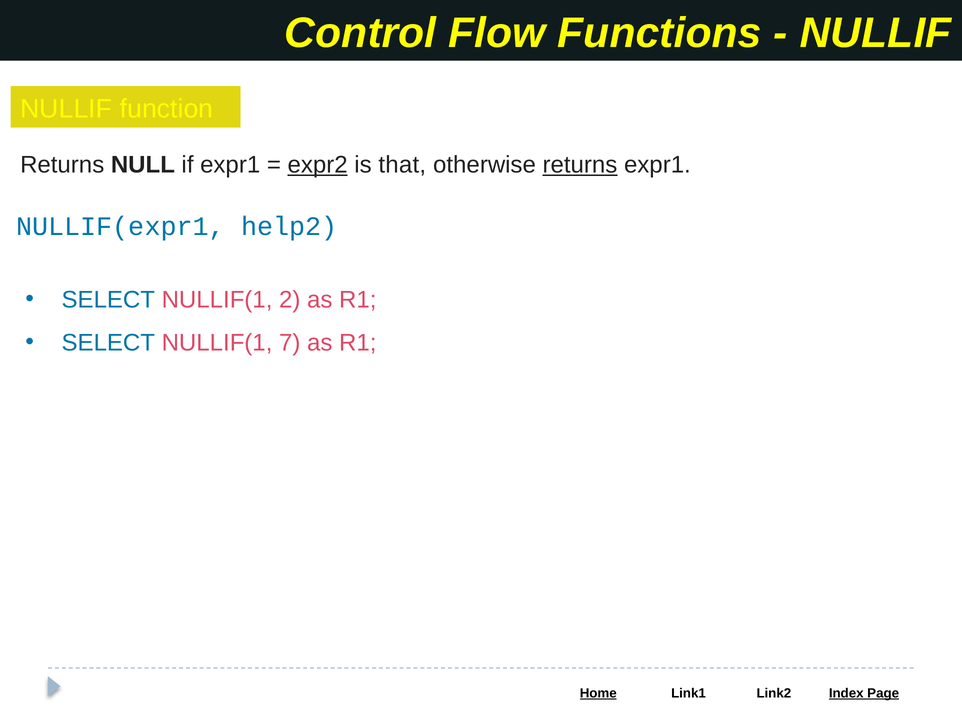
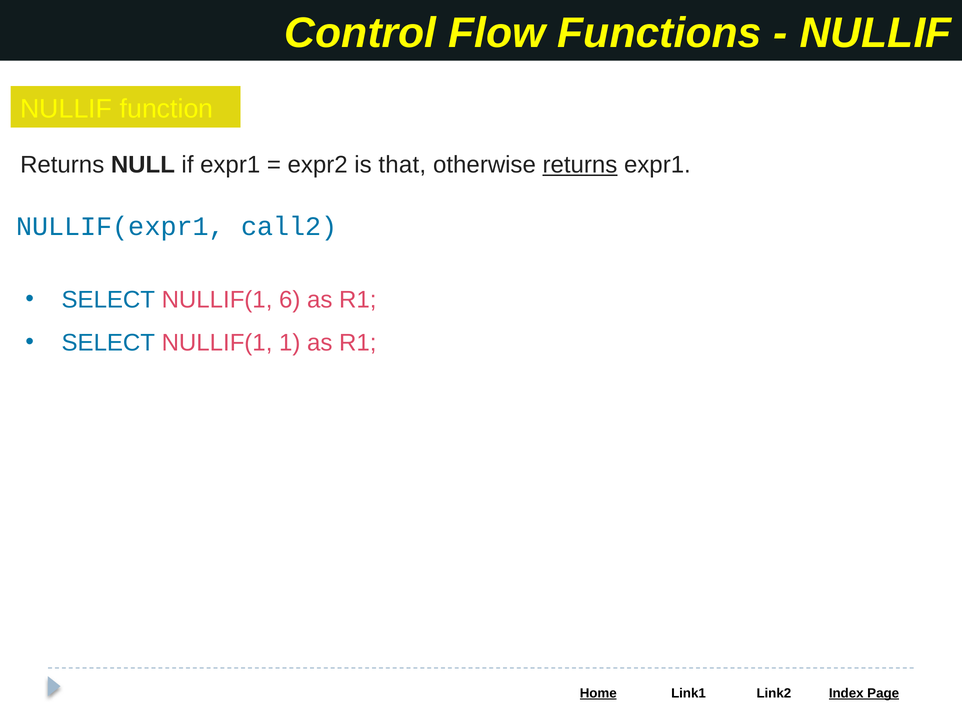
expr2 underline: present -> none
help2: help2 -> call2
2: 2 -> 6
7: 7 -> 1
